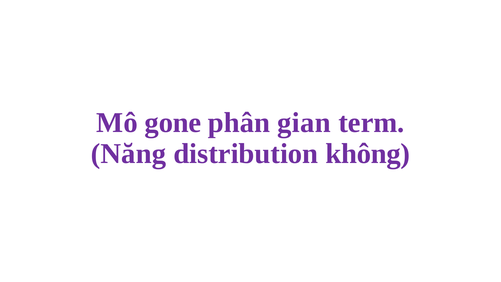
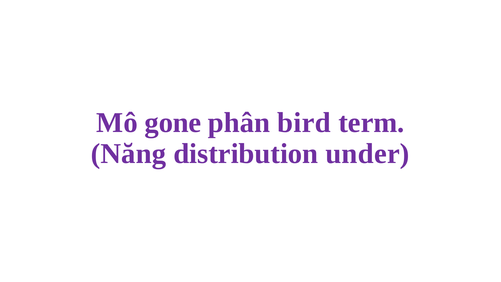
gian: gian -> bird
không: không -> under
